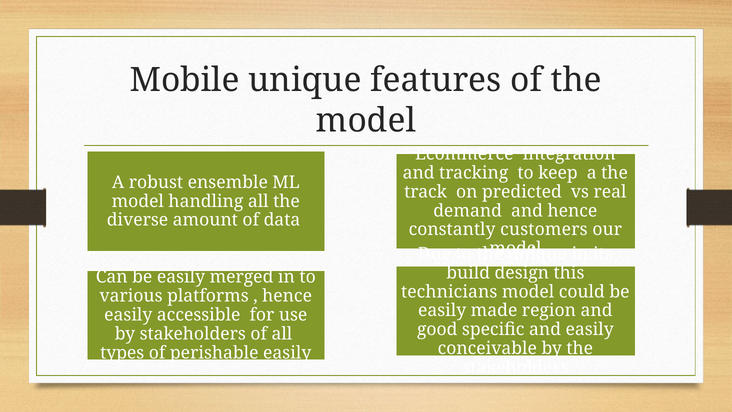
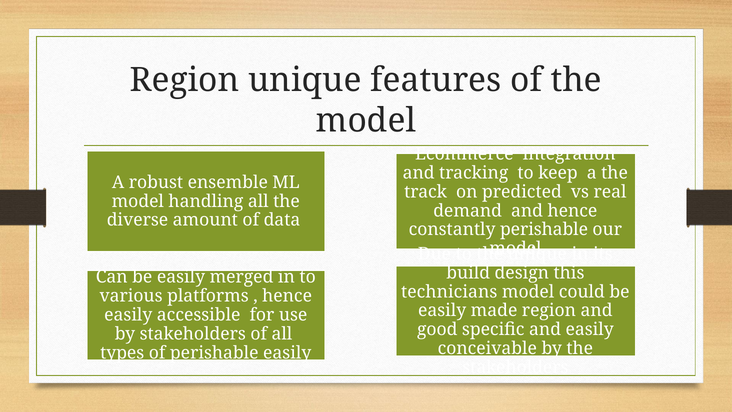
Mobile at (185, 80): Mobile -> Region
constantly customers: customers -> perishable
